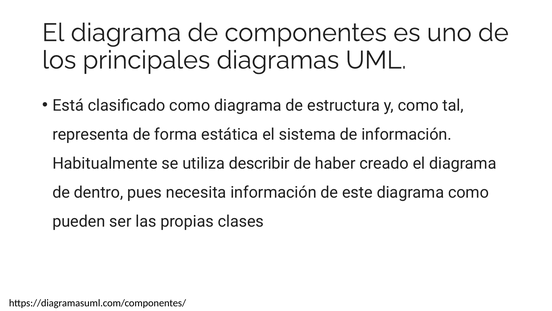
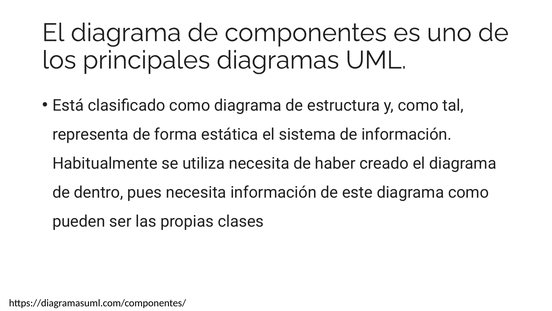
utiliza describir: describir -> necesita
